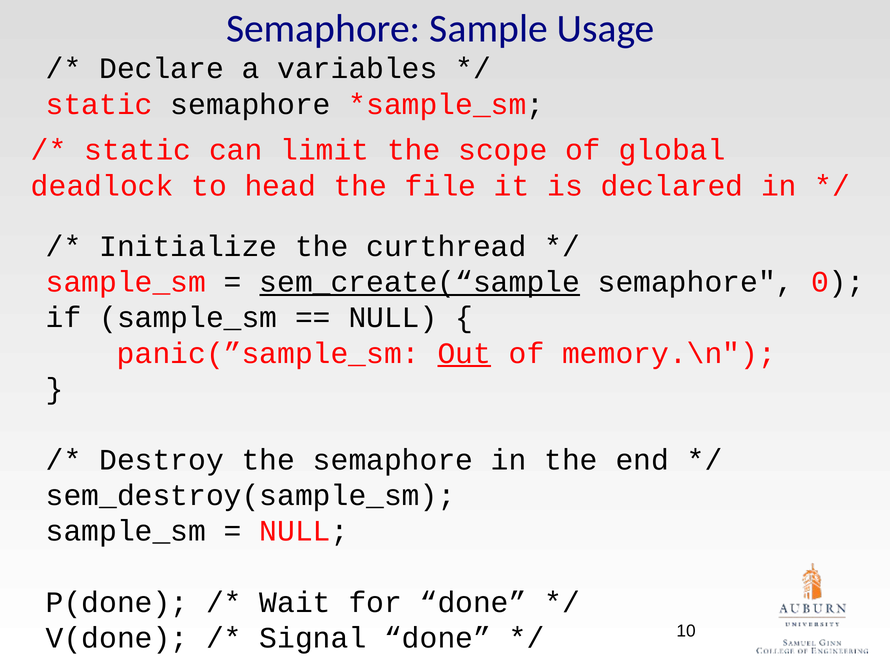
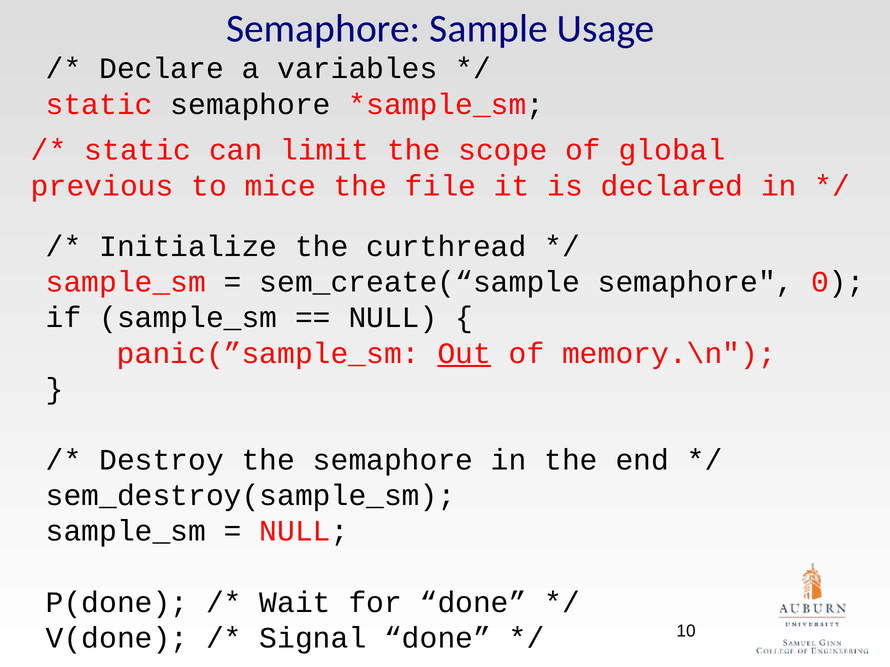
deadlock: deadlock -> previous
head: head -> mice
sem_create(“sample underline: present -> none
